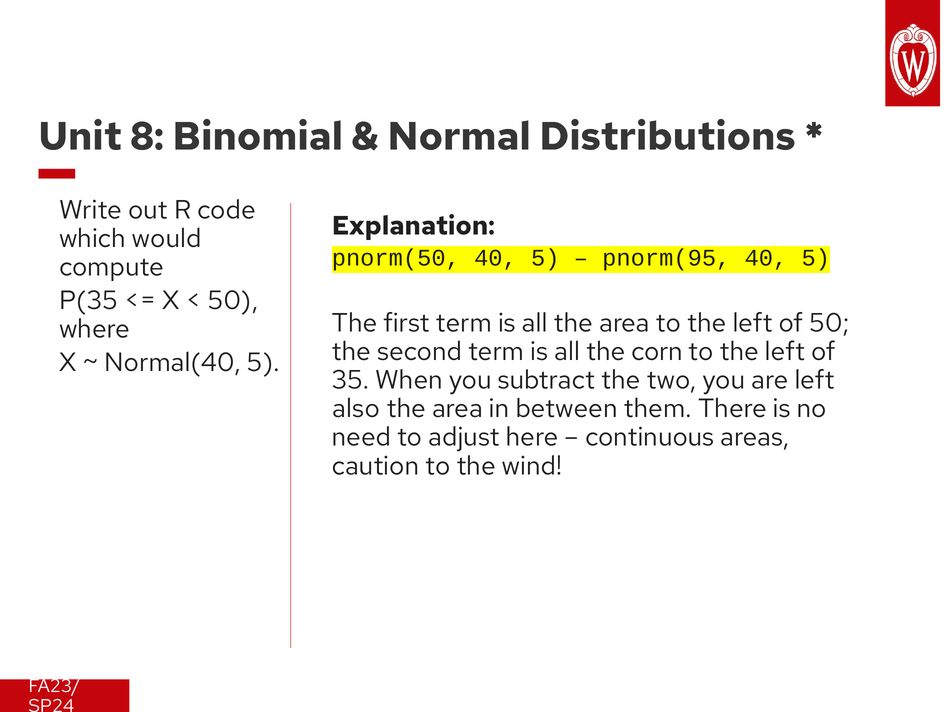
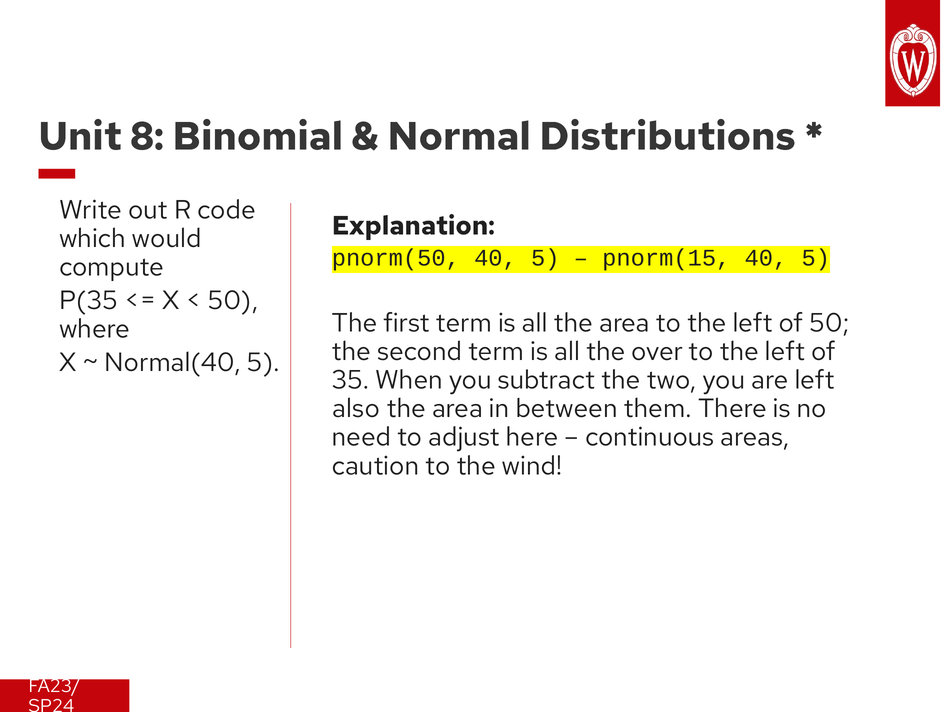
pnorm(95: pnorm(95 -> pnorm(15
corn: corn -> over
